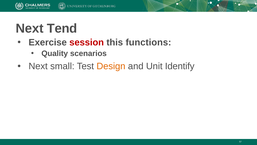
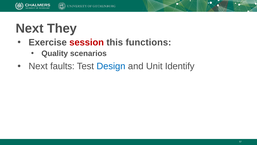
Tend: Tend -> They
small: small -> faults
Design colour: orange -> blue
